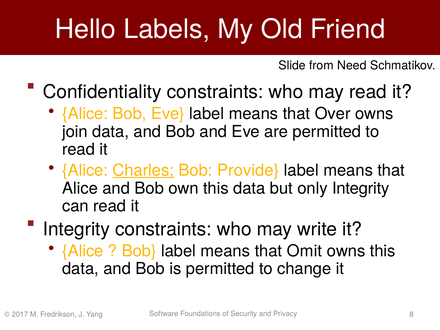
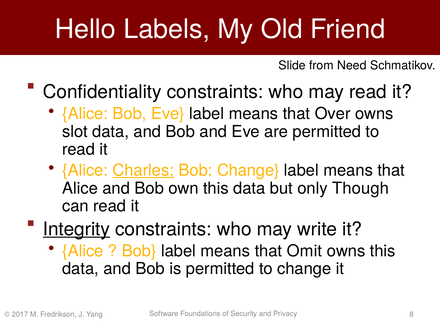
join: join -> slot
Bob Provide: Provide -> Change
only Integrity: Integrity -> Though
Integrity at (76, 229) underline: none -> present
